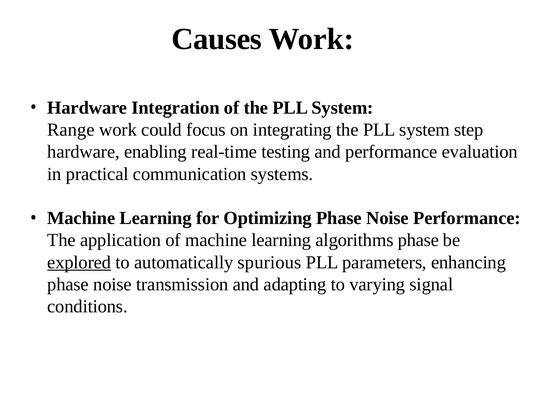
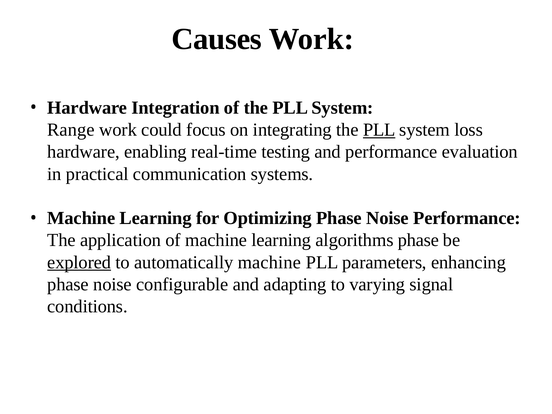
PLL at (379, 130) underline: none -> present
step: step -> loss
automatically spurious: spurious -> machine
transmission: transmission -> configurable
